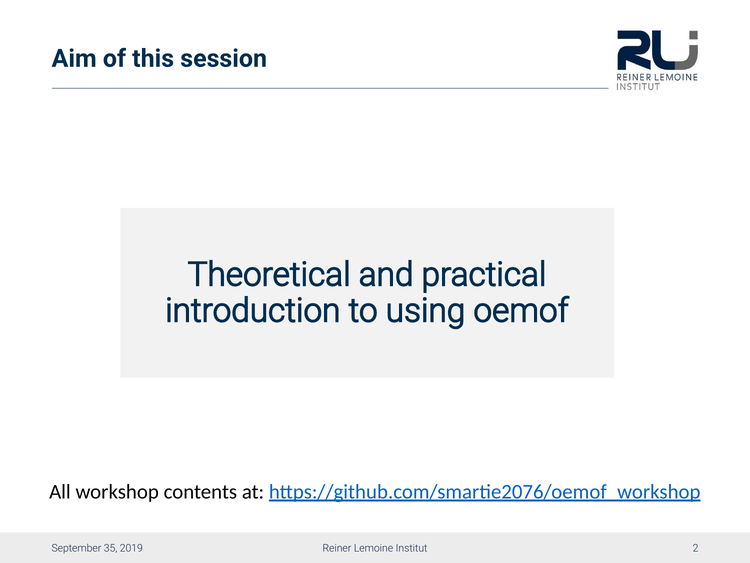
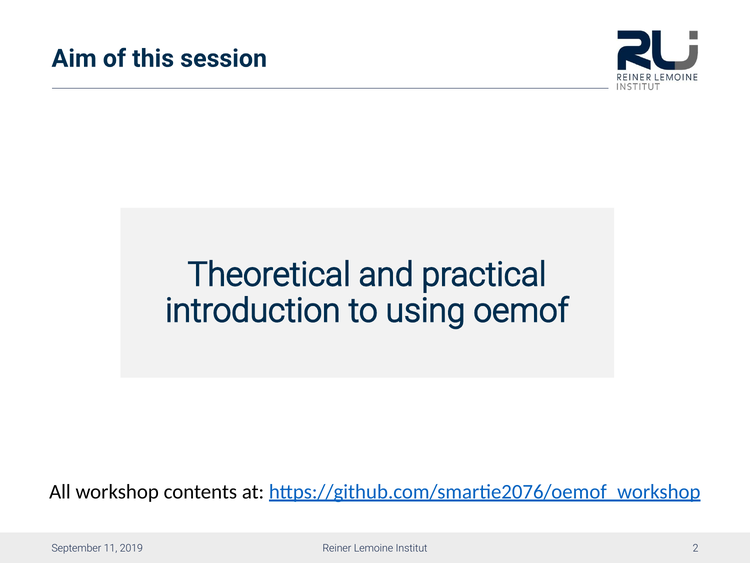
35: 35 -> 11
